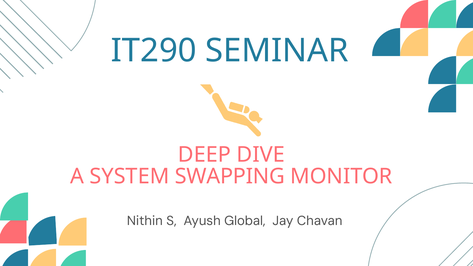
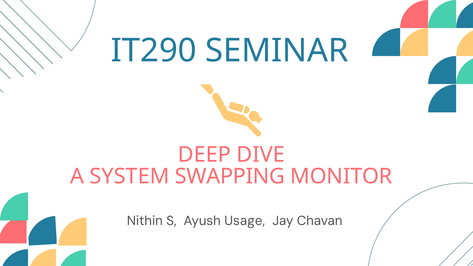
Global: Global -> Usage
